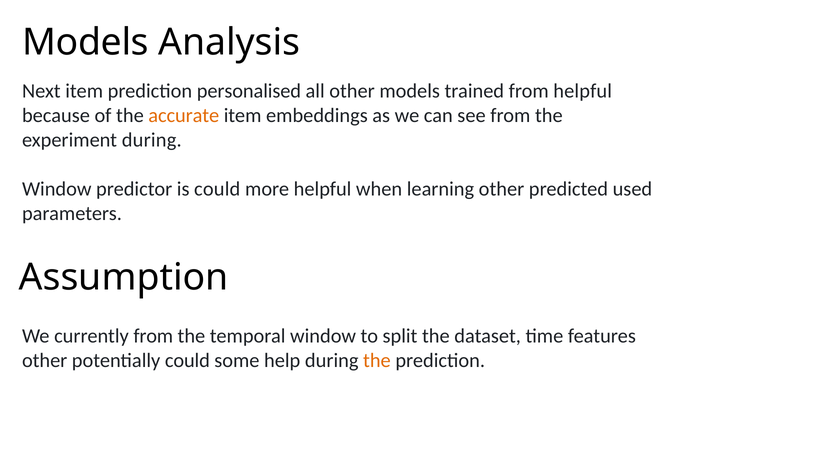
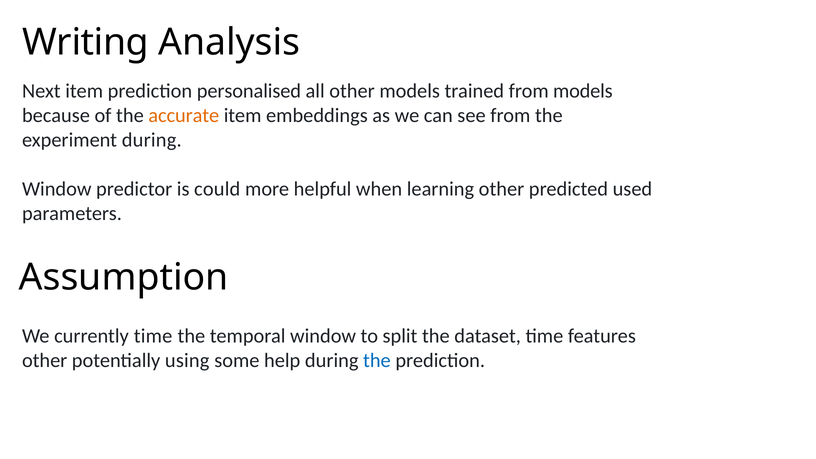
Models at (85, 42): Models -> Writing
from helpful: helpful -> models
currently from: from -> time
potentially could: could -> using
the at (377, 360) colour: orange -> blue
